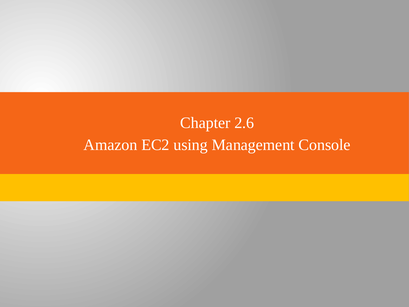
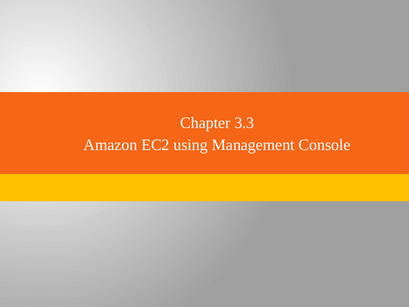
2.6: 2.6 -> 3.3
